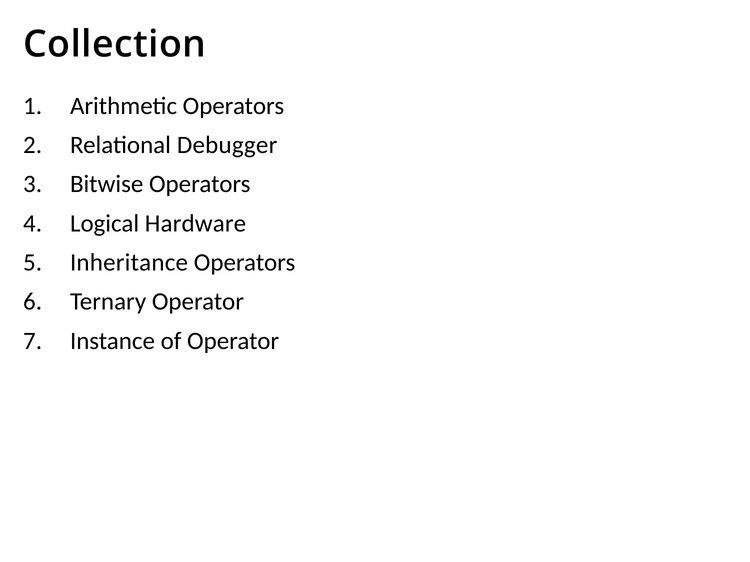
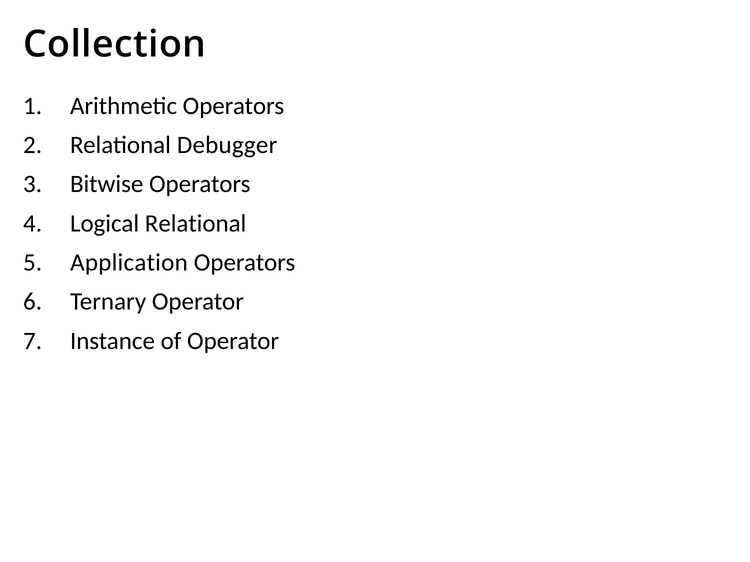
Logical Hardware: Hardware -> Relational
Inheritance: Inheritance -> Application
